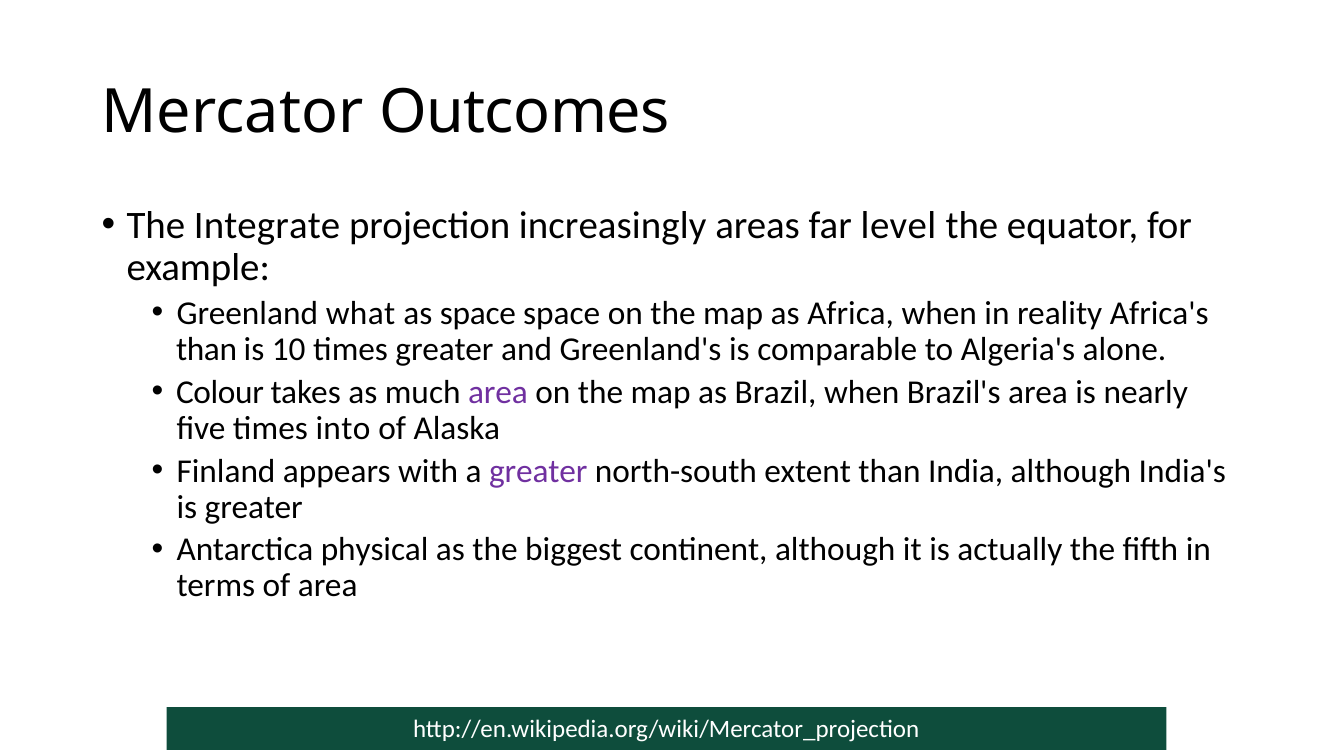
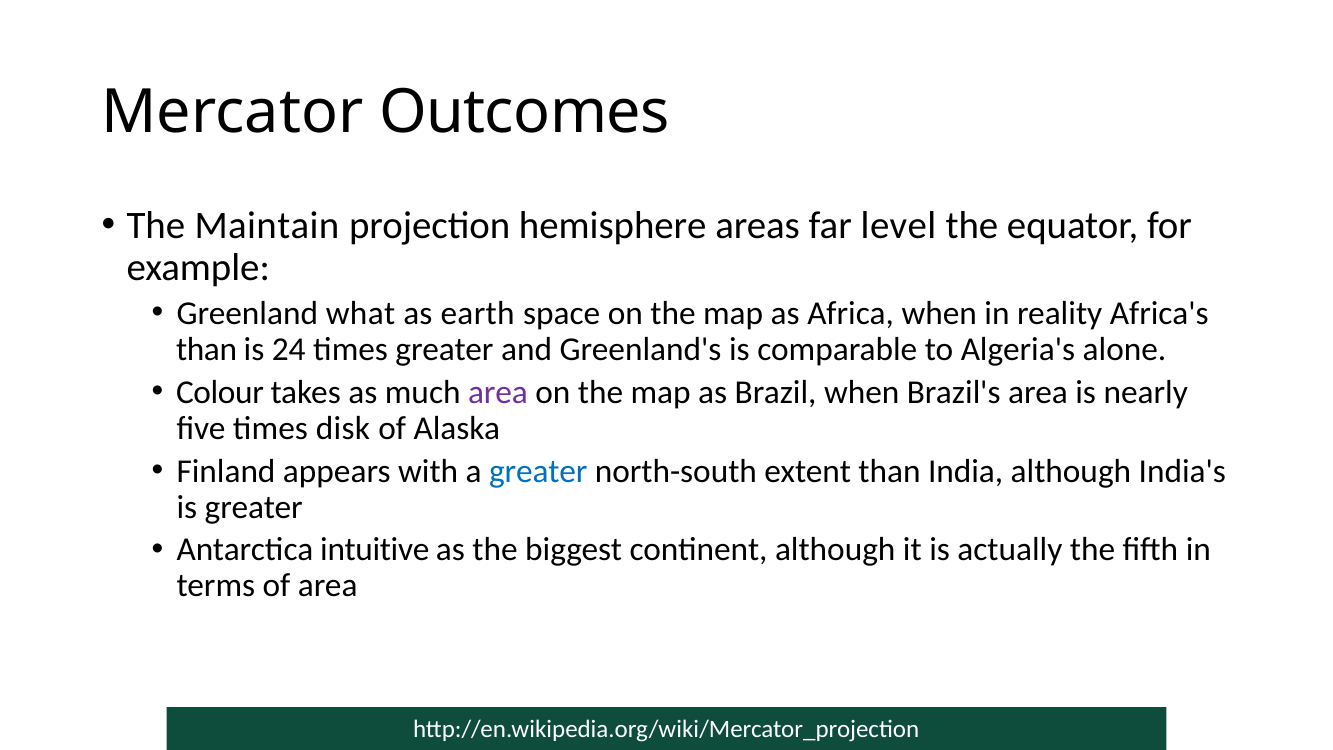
Integrate: Integrate -> Maintain
increasingly: increasingly -> hemisphere
as space: space -> earth
10: 10 -> 24
into: into -> disk
greater at (538, 471) colour: purple -> blue
physical: physical -> intuitive
